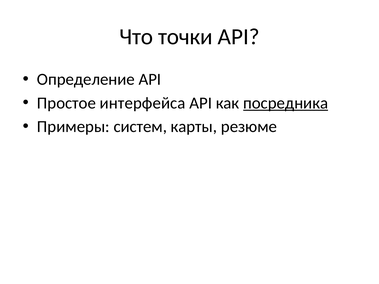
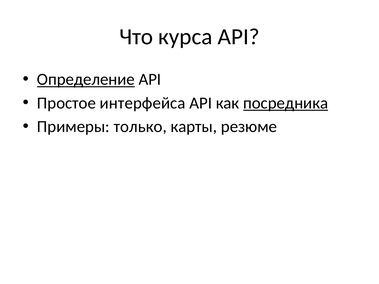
точки: точки -> курса
Определение underline: none -> present
систем: систем -> только
